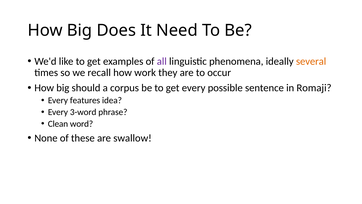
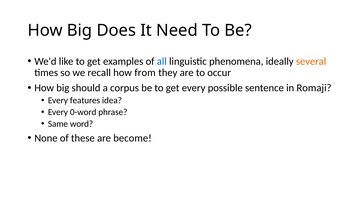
all colour: purple -> blue
work: work -> from
3-word: 3-word -> 0-word
Clean: Clean -> Same
swallow: swallow -> become
